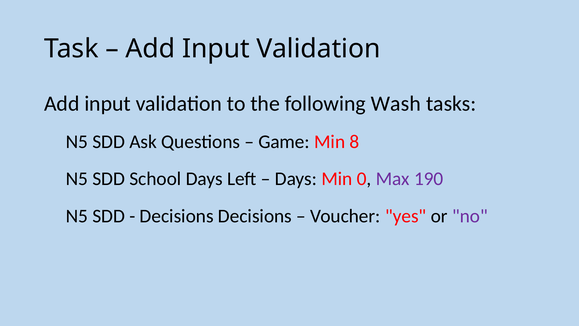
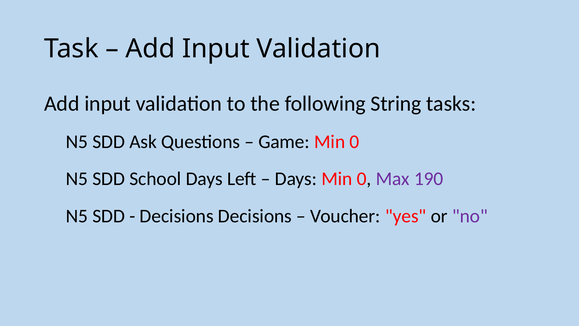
Wash: Wash -> String
8 at (354, 142): 8 -> 0
